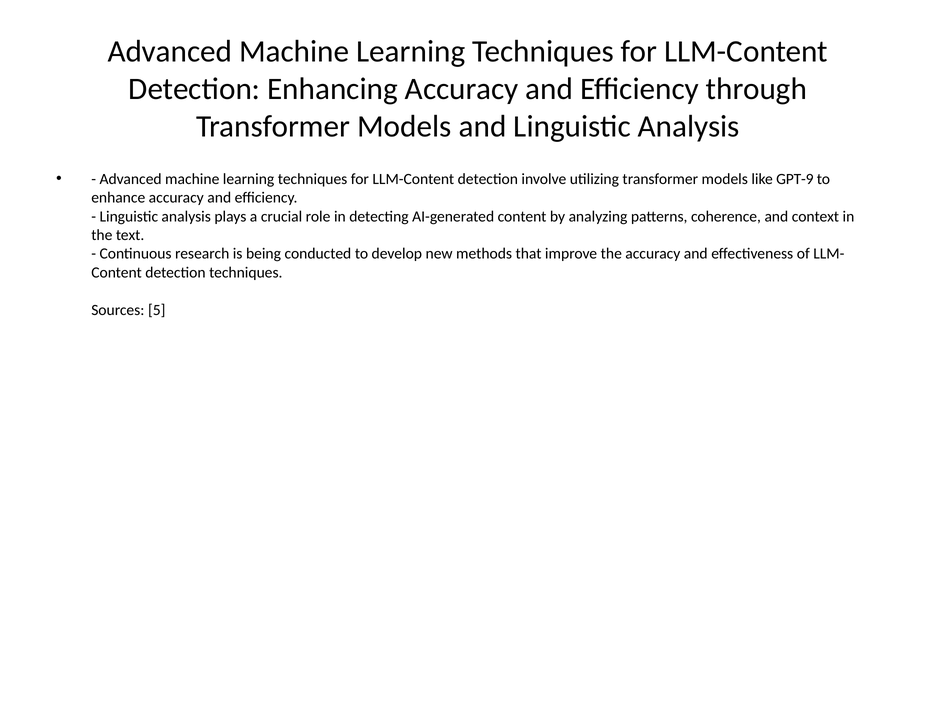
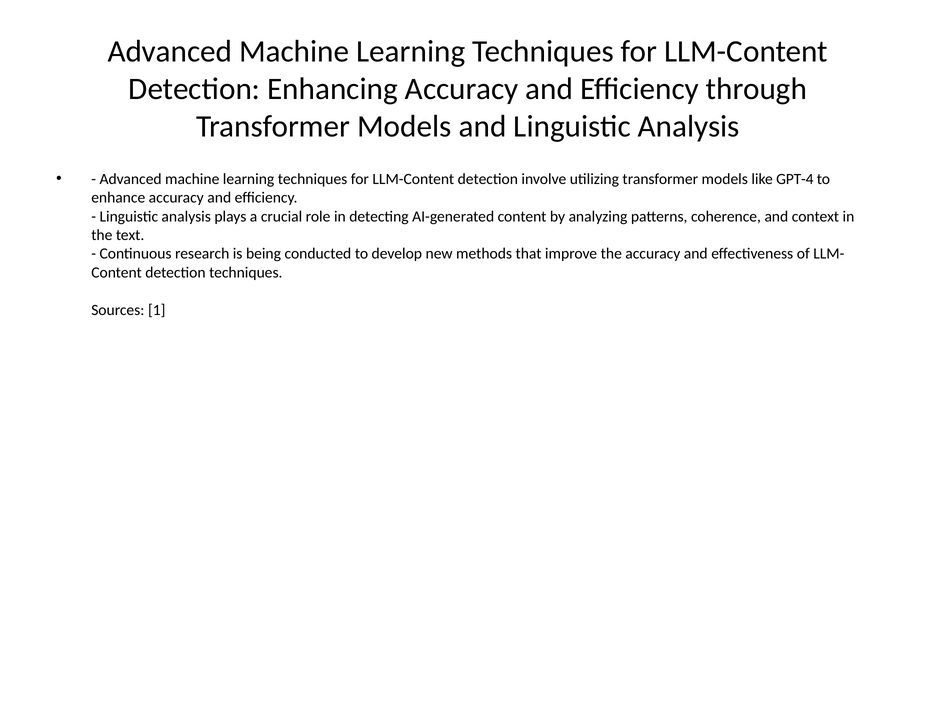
GPT-9: GPT-9 -> GPT-4
5: 5 -> 1
